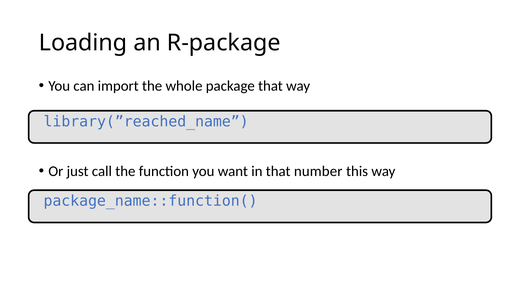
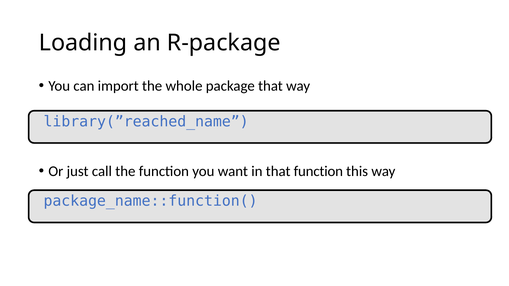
that number: number -> function
